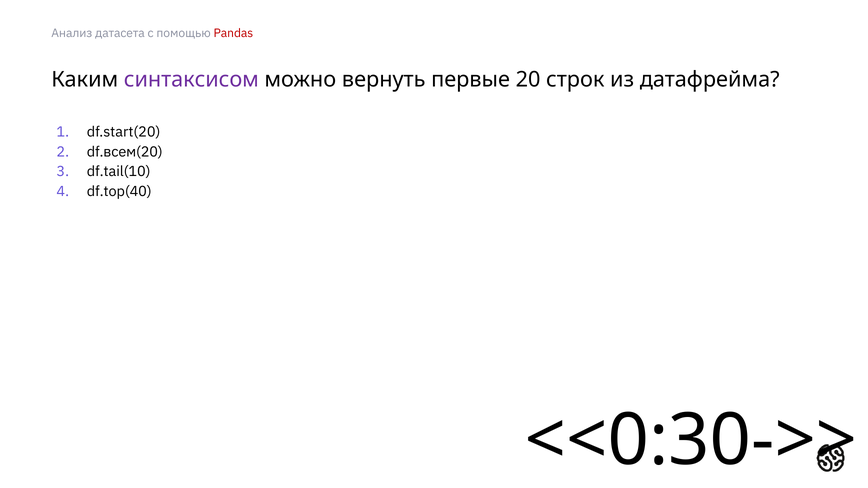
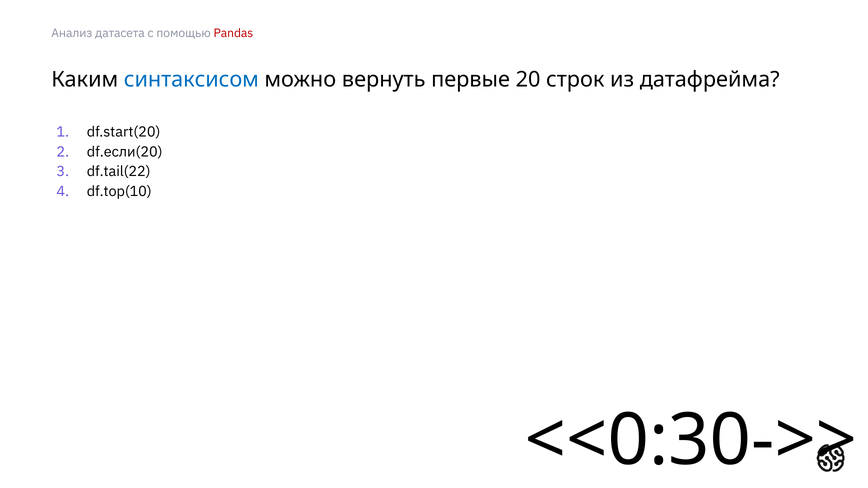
синтаксисом colour: purple -> blue
df.всем(20: df.всем(20 -> df.если(20
df.tail(10: df.tail(10 -> df.tail(22
df.top(40: df.top(40 -> df.top(10
